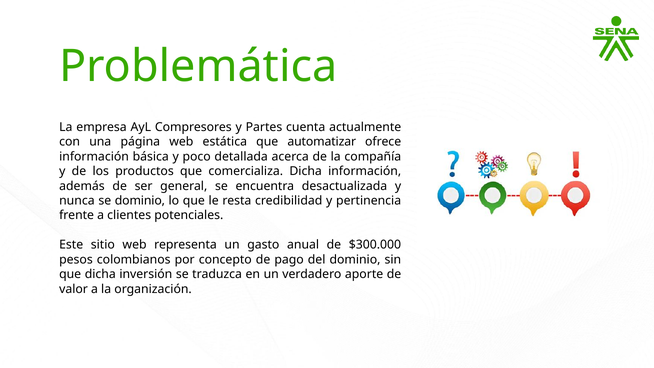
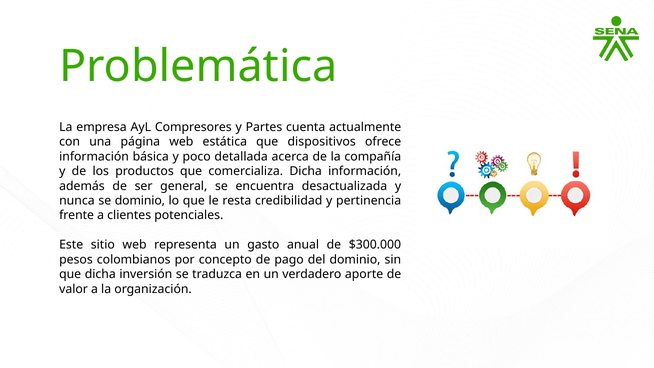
automatizar: automatizar -> dispositivos
